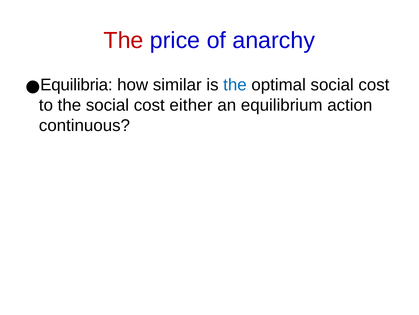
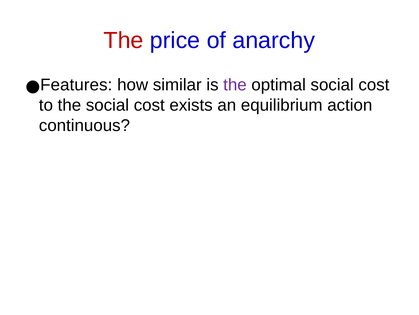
Equilibria: Equilibria -> Features
the at (235, 85) colour: blue -> purple
either: either -> exists
